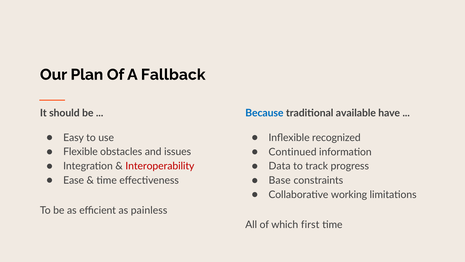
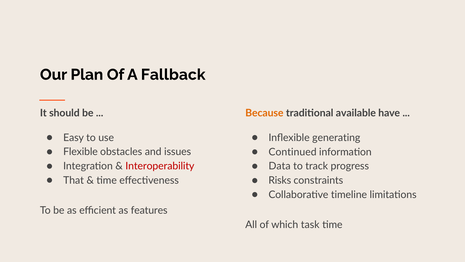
Because colour: blue -> orange
recognized: recognized -> generating
Ease: Ease -> That
Base: Base -> Risks
working: working -> timeline
painless: painless -> features
first: first -> task
